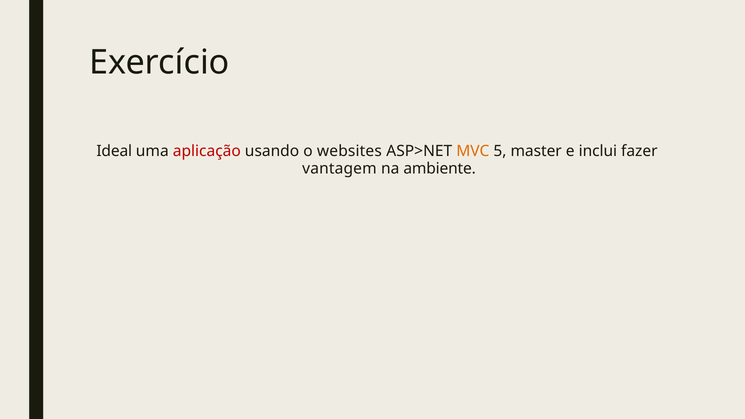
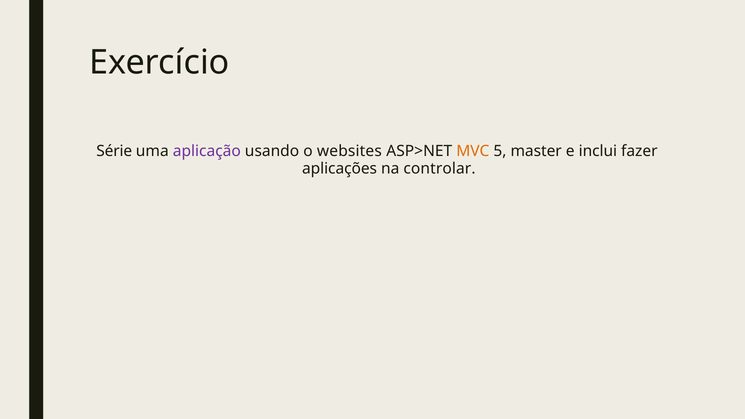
Ideal: Ideal -> Série
aplicação colour: red -> purple
vantagem: vantagem -> aplicações
ambiente: ambiente -> controlar
